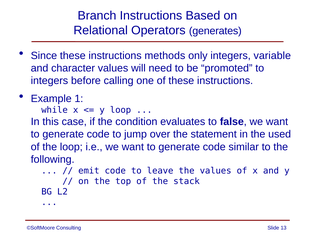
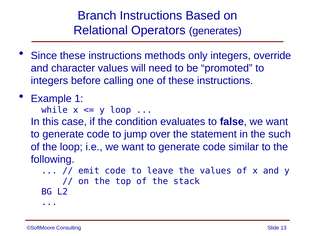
variable: variable -> override
used: used -> such
